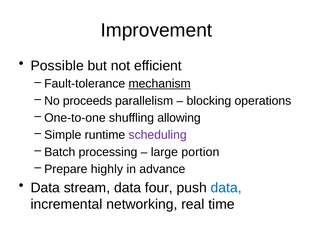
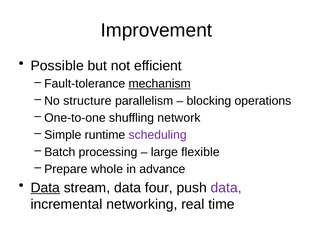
proceeds: proceeds -> structure
allowing: allowing -> network
portion: portion -> flexible
highly: highly -> whole
Data at (45, 187) underline: none -> present
data at (226, 187) colour: blue -> purple
